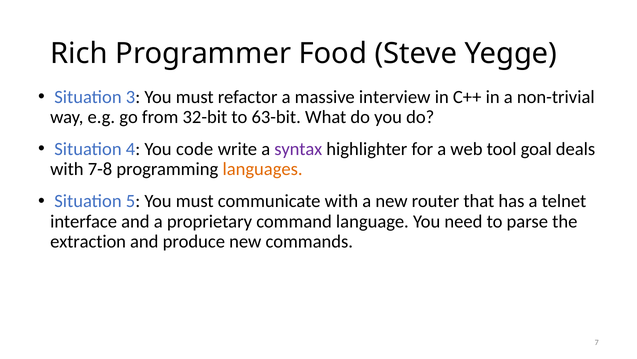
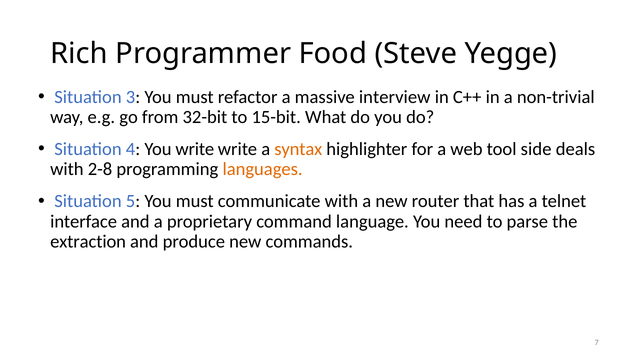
63-bit: 63-bit -> 15-bit
You code: code -> write
syntax colour: purple -> orange
goal: goal -> side
7-8: 7-8 -> 2-8
